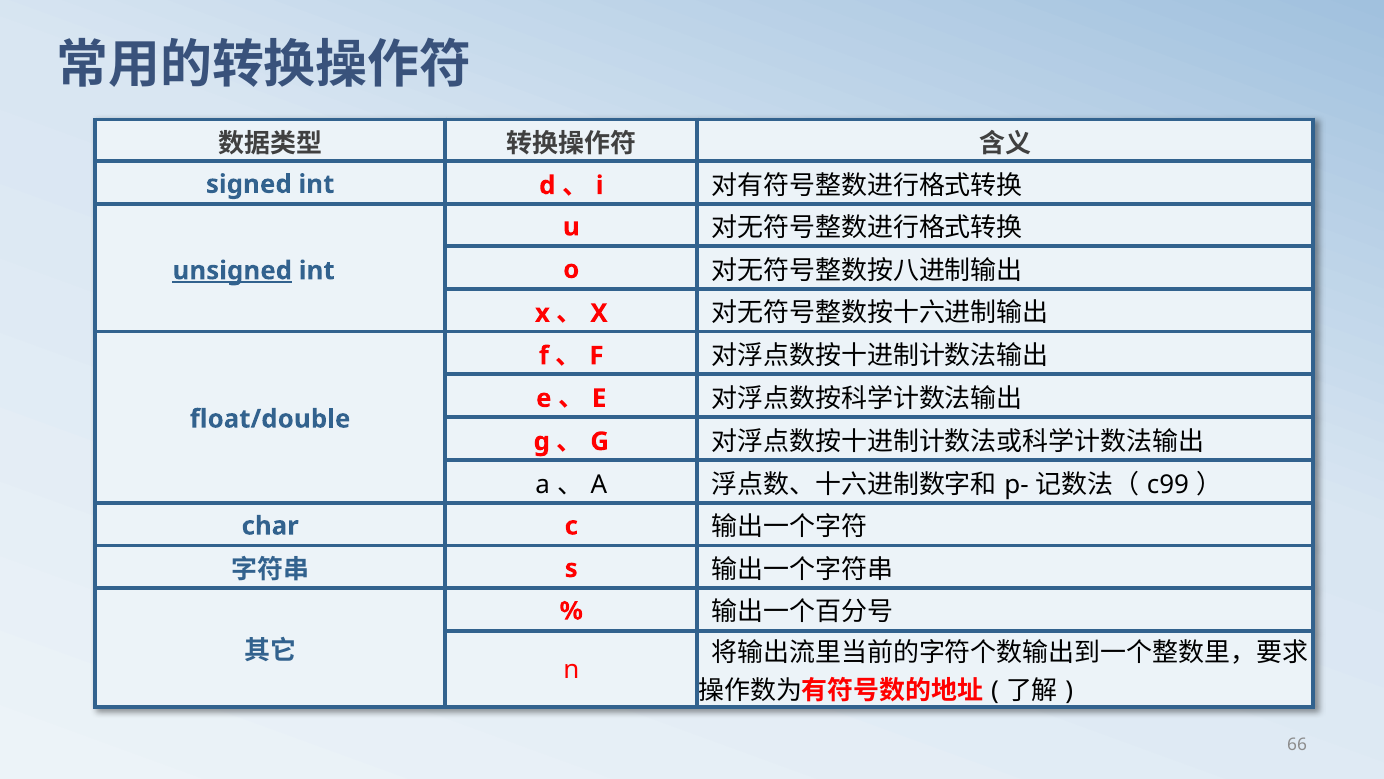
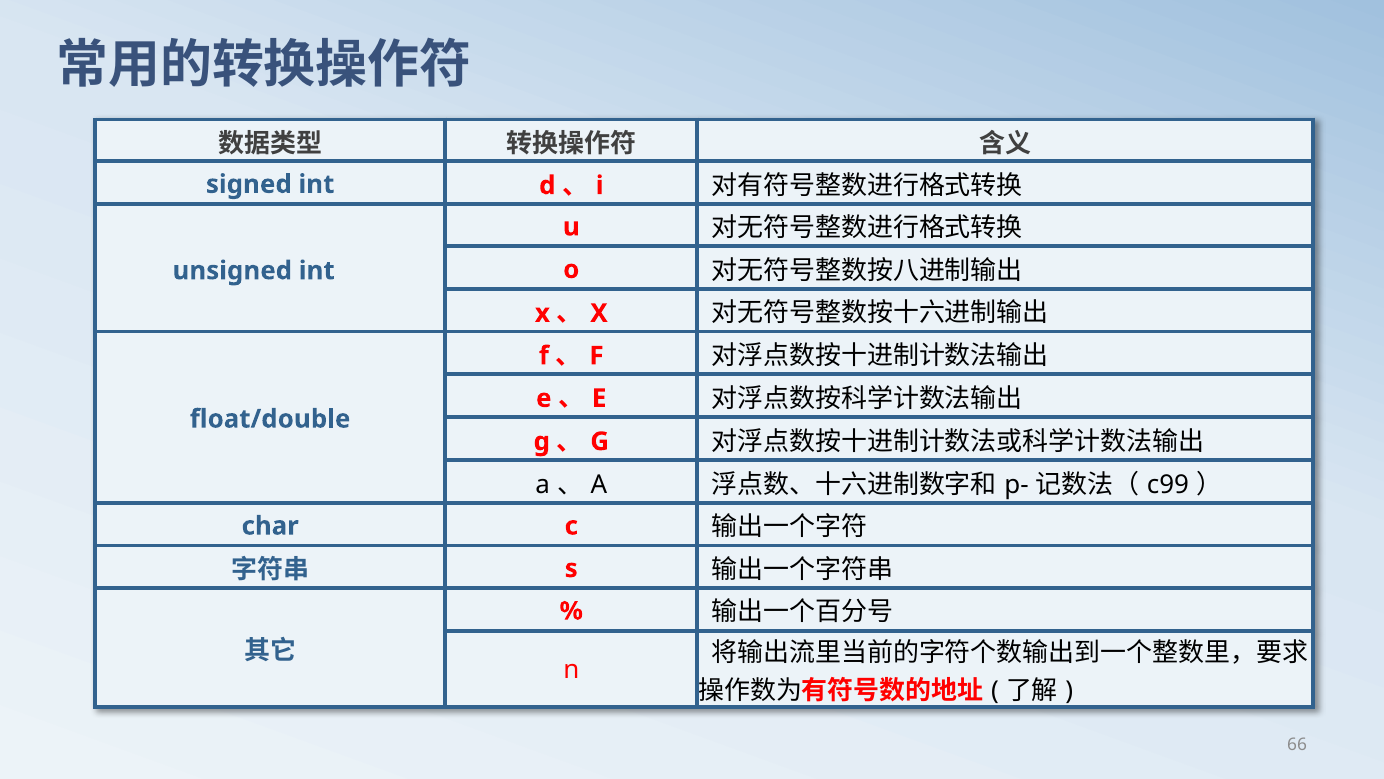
unsigned underline: present -> none
